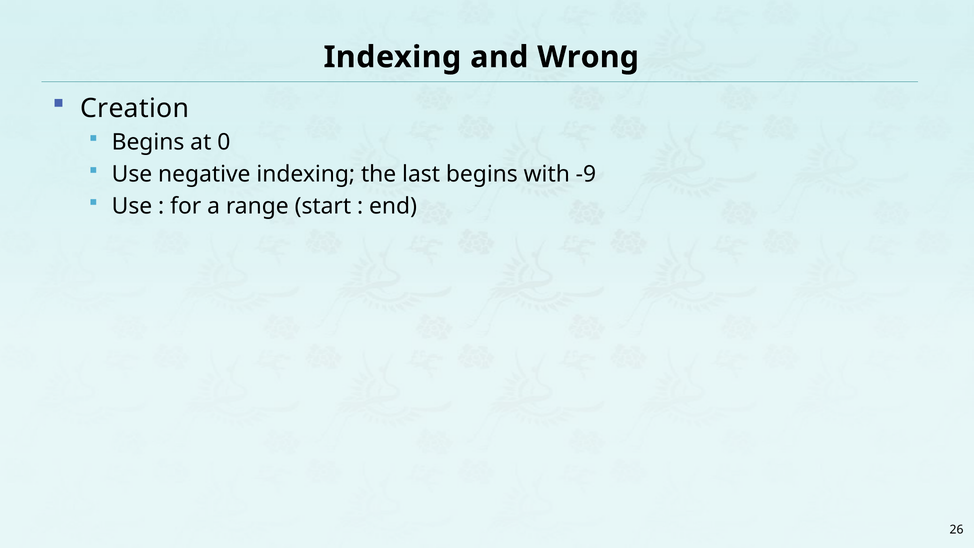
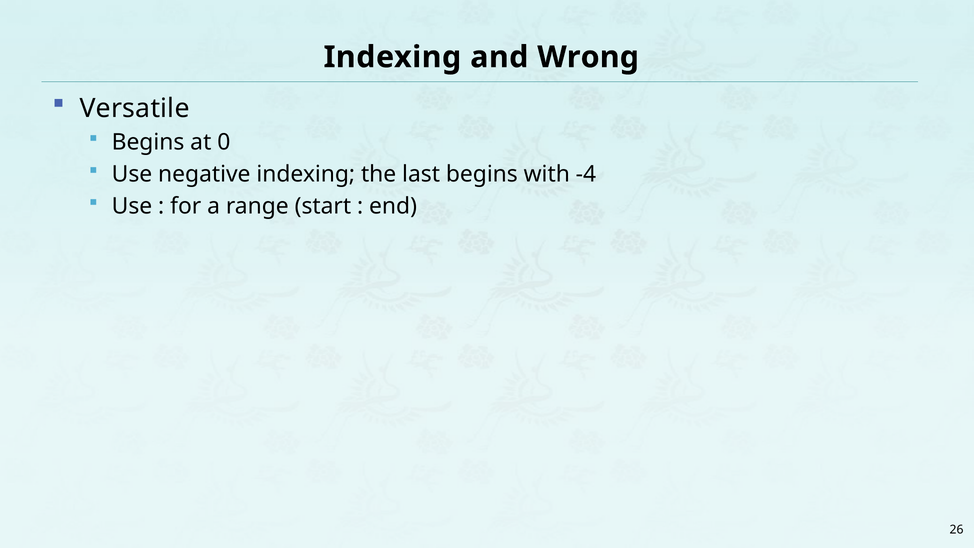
Creation: Creation -> Versatile
-9: -9 -> -4
